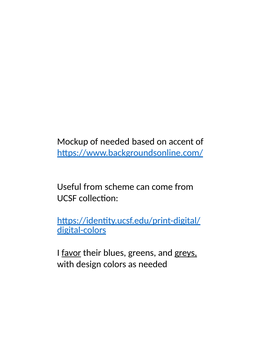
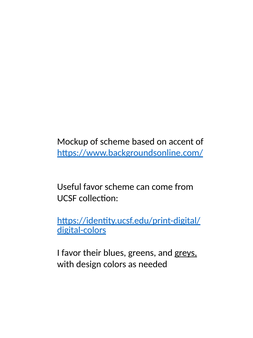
of needed: needed -> scheme
Useful from: from -> favor
favor at (71, 252) underline: present -> none
